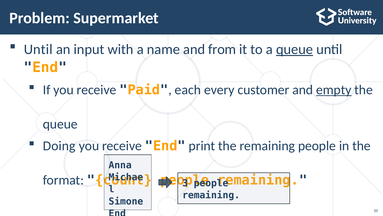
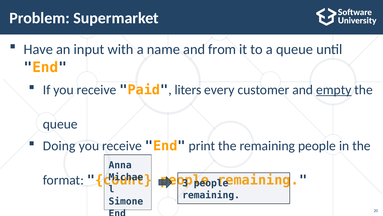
Until at (38, 49): Until -> Have
queue at (295, 49) underline: present -> none
each: each -> liters
